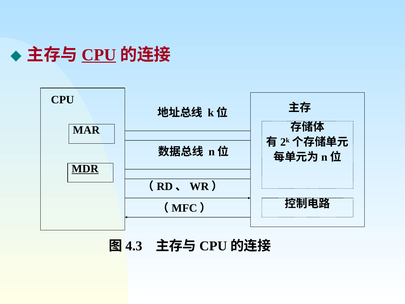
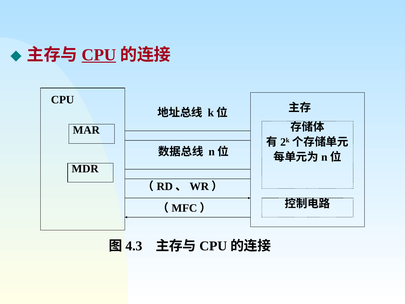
MDR underline: present -> none
